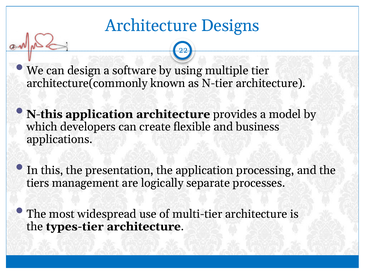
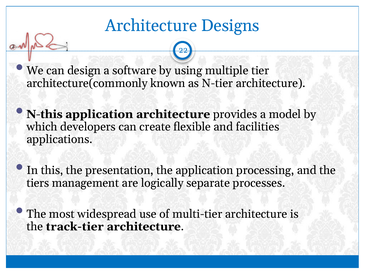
business: business -> facilities
types-tier: types-tier -> track-tier
